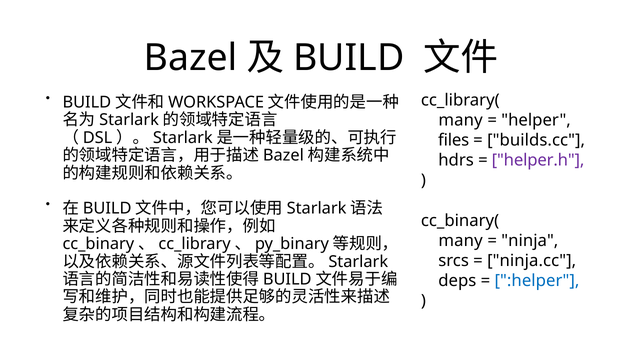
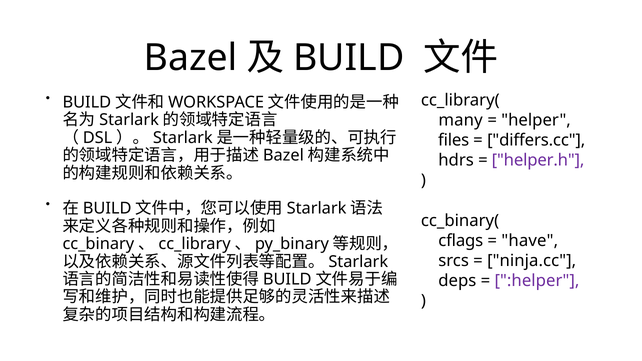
builds.cc: builds.cc -> differs.cc
many at (461, 241): many -> cflags
ninja: ninja -> have
:helper colour: blue -> purple
